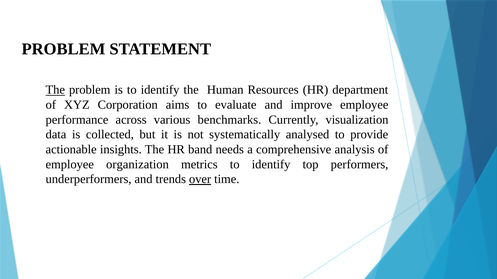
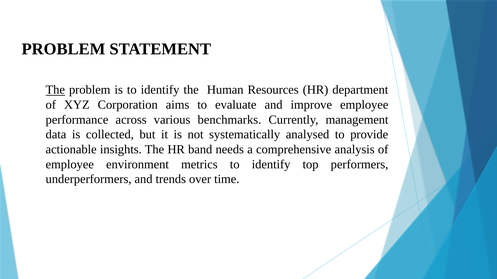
visualization: visualization -> management
organization: organization -> environment
over underline: present -> none
